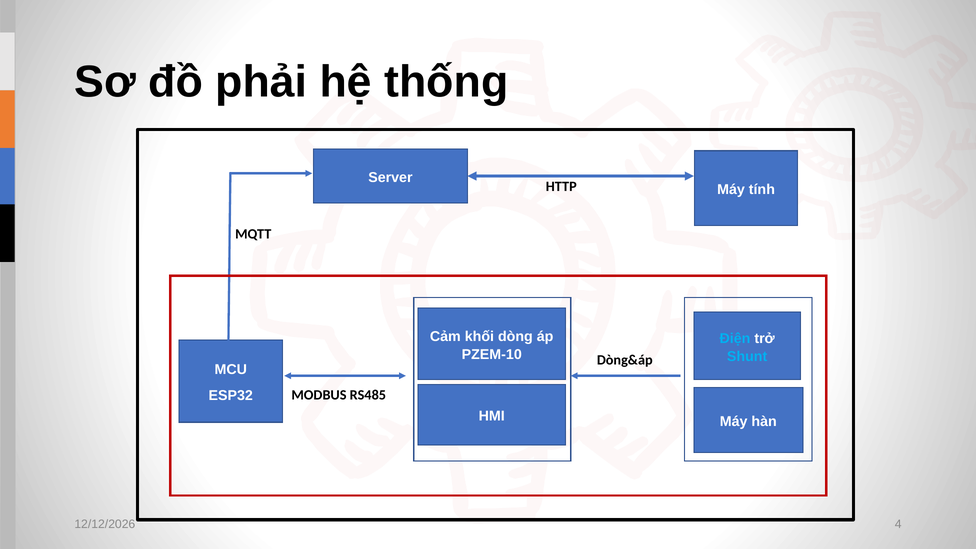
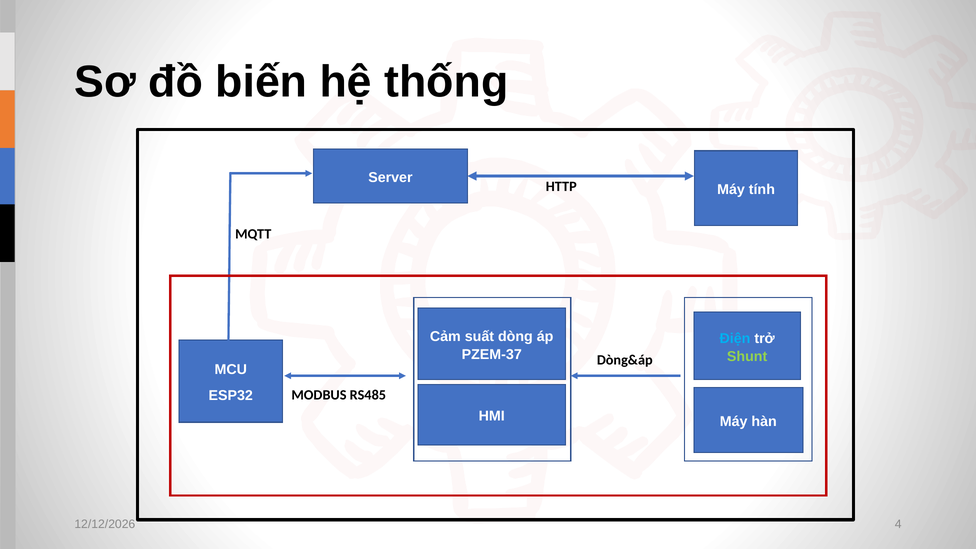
phải: phải -> biến
khối: khối -> suất
PZEM-10: PZEM-10 -> PZEM-37
Shunt colour: light blue -> light green
